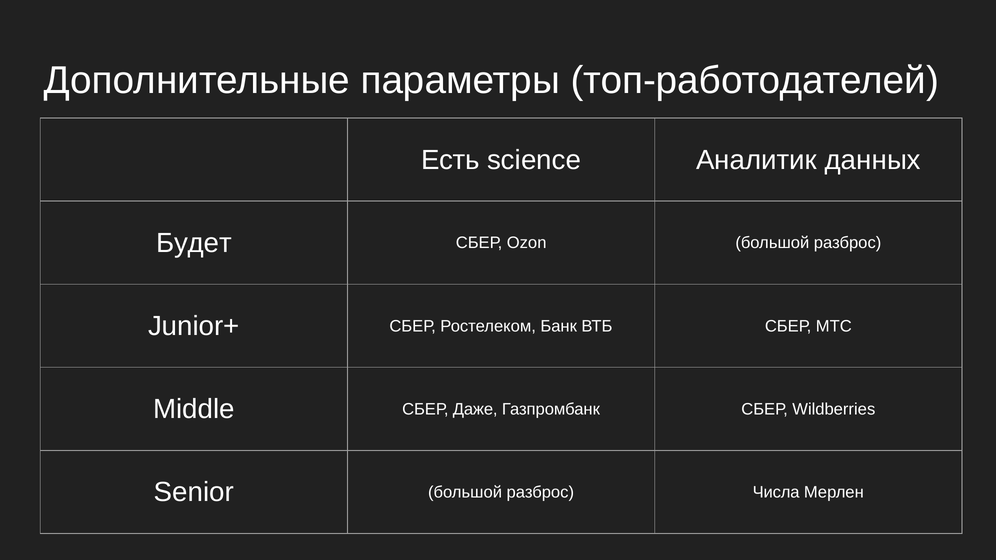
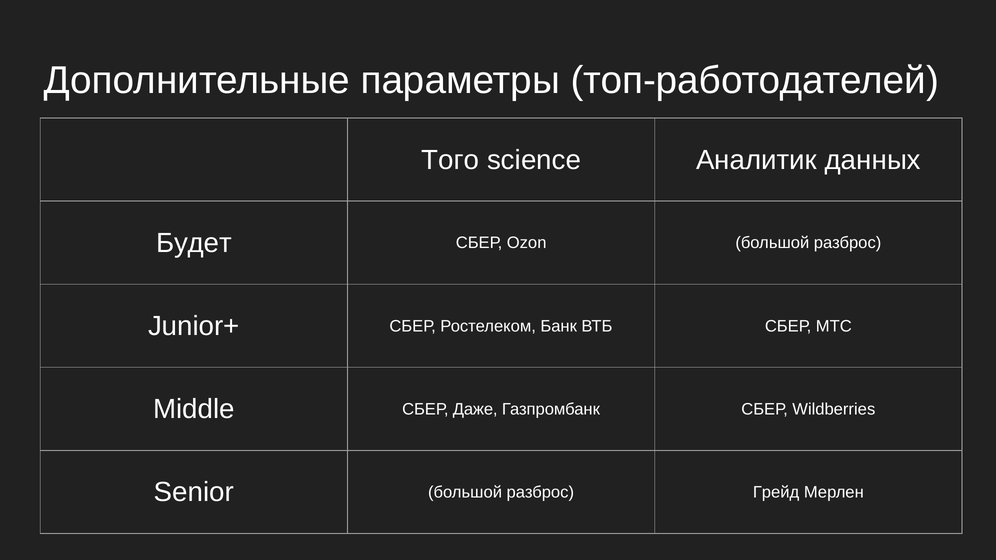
Есть: Есть -> Того
Числа: Числа -> Грейд
